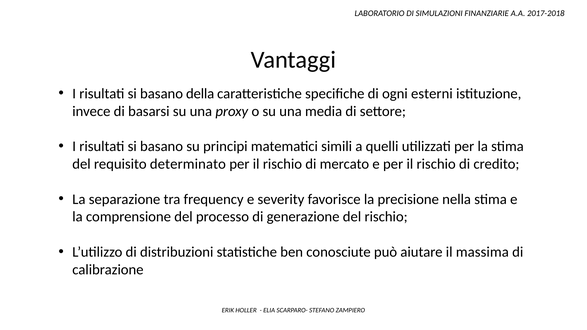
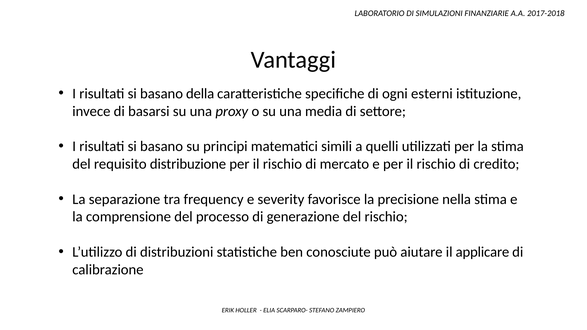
determinato: determinato -> distribuzione
massima: massima -> applicare
